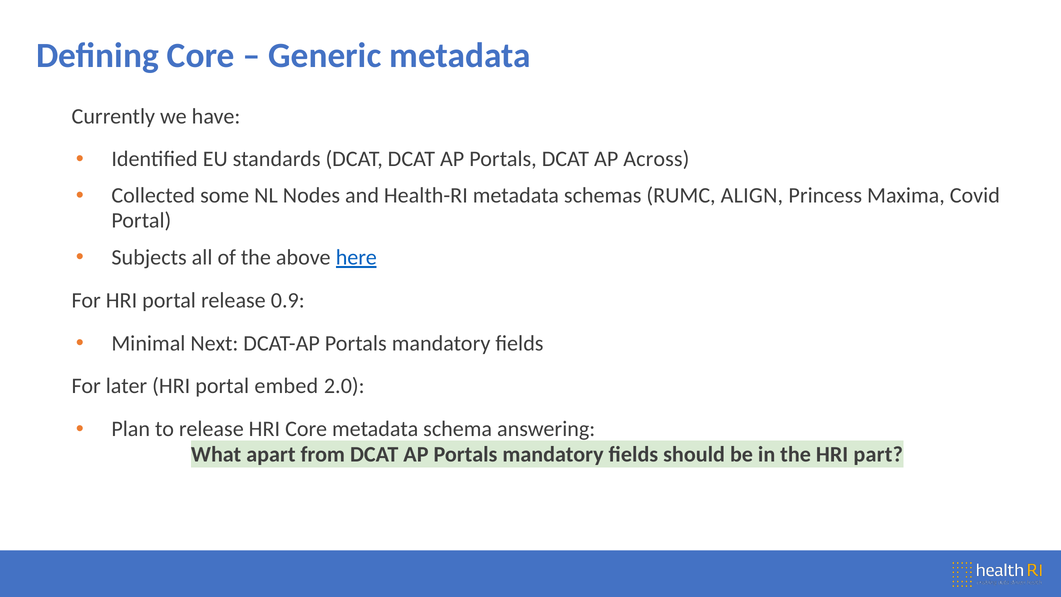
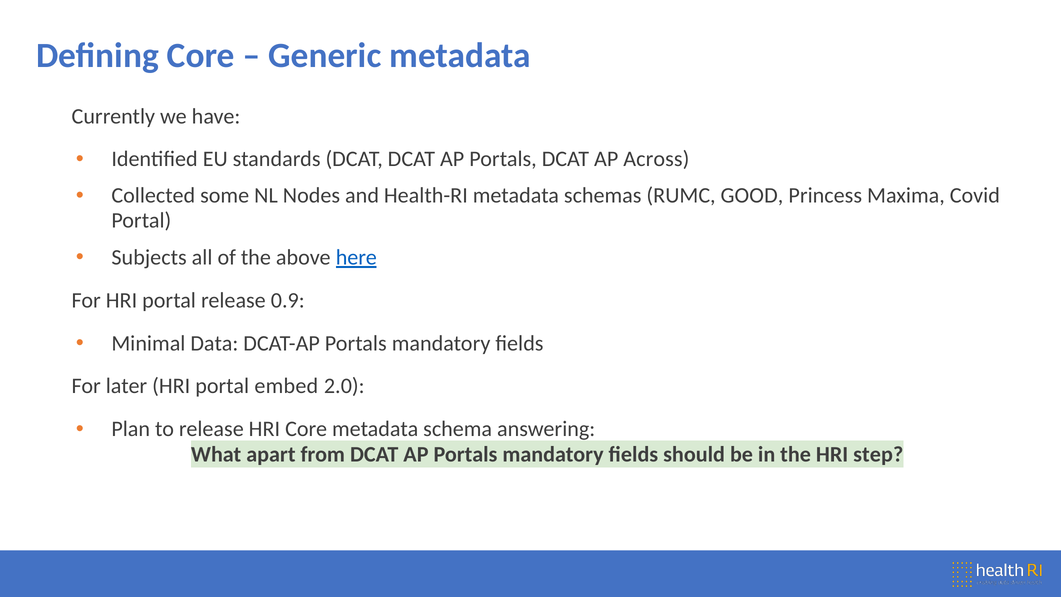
ALIGN: ALIGN -> GOOD
Next: Next -> Data
part: part -> step
